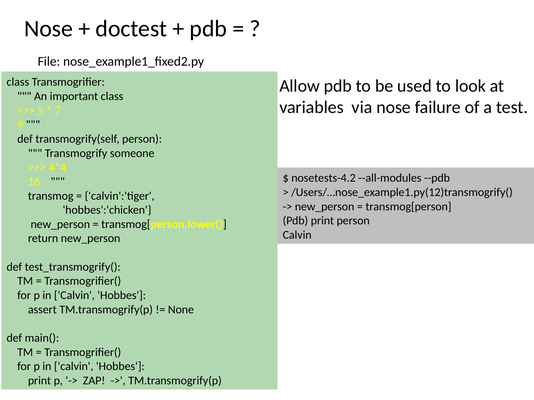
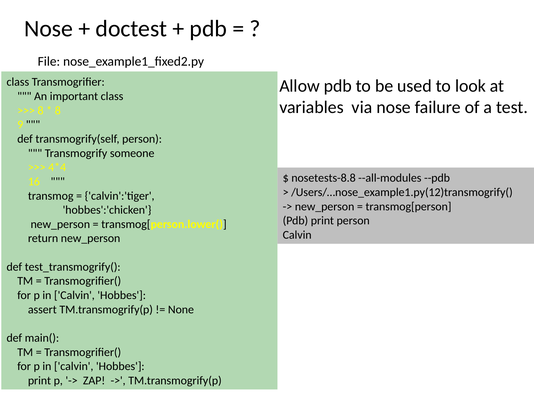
5 at (41, 111): 5 -> 8
7 at (58, 111): 7 -> 8
nosetests-4.2: nosetests-4.2 -> nosetests-8.8
